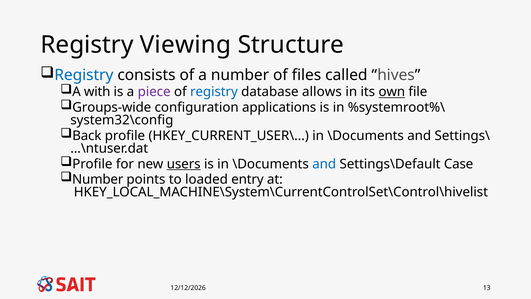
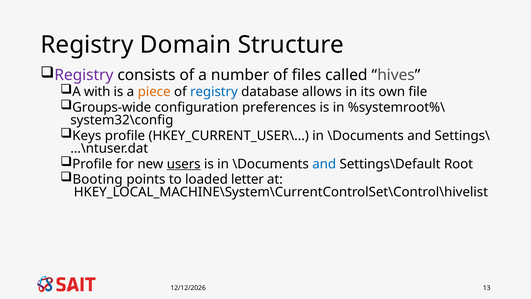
Viewing: Viewing -> Domain
Registry at (84, 75) colour: blue -> purple
piece colour: purple -> orange
own underline: present -> none
applications: applications -> preferences
Back: Back -> Keys
Case: Case -> Root
Number at (98, 179): Number -> Booting
entry: entry -> letter
